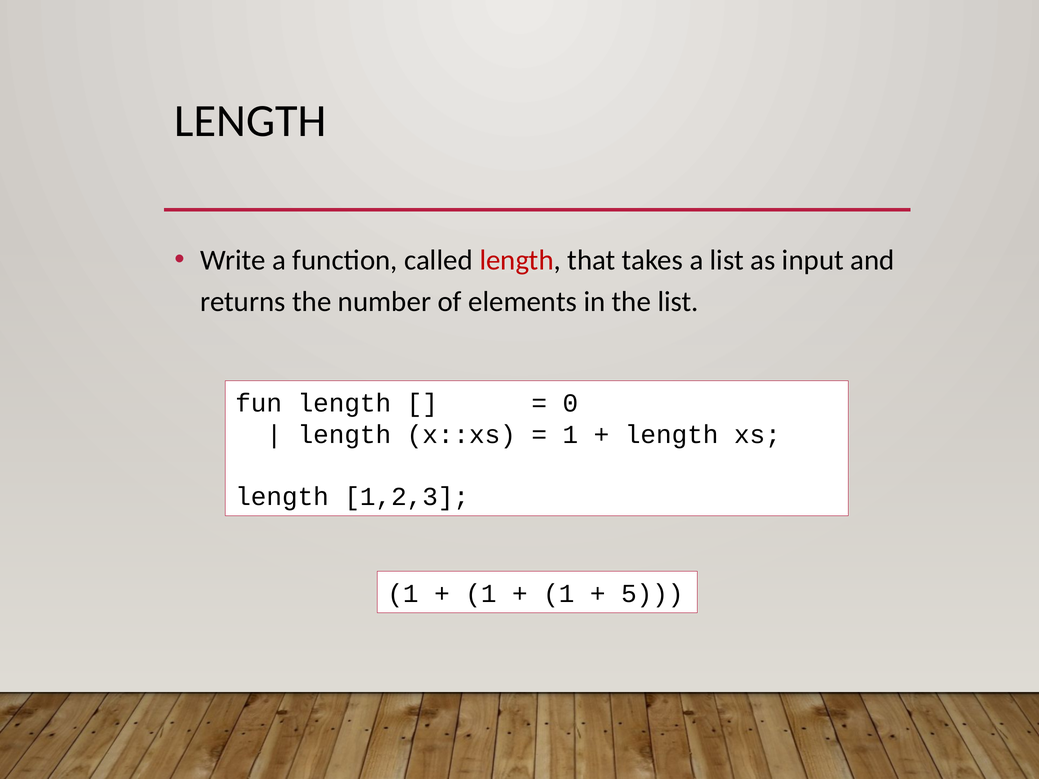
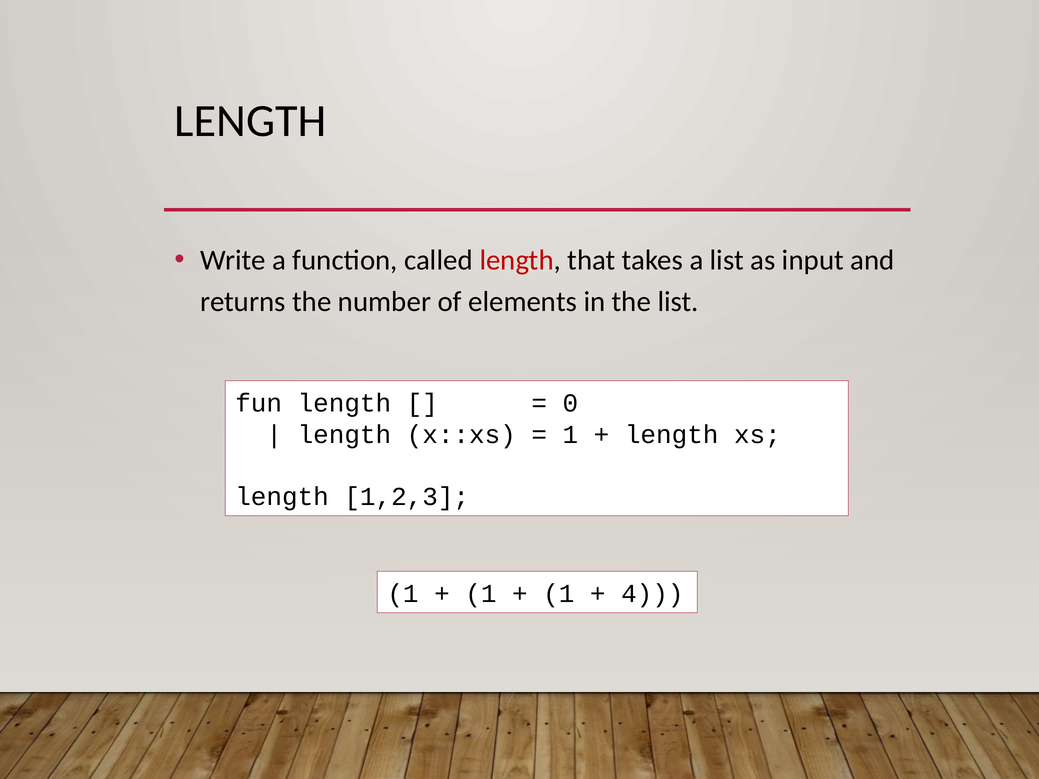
5: 5 -> 4
